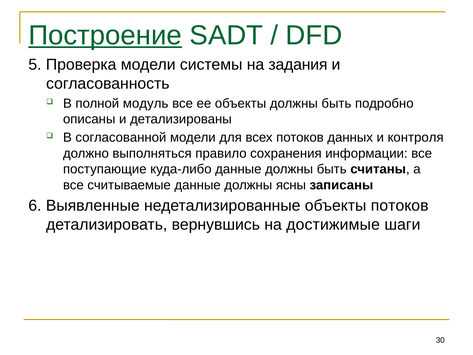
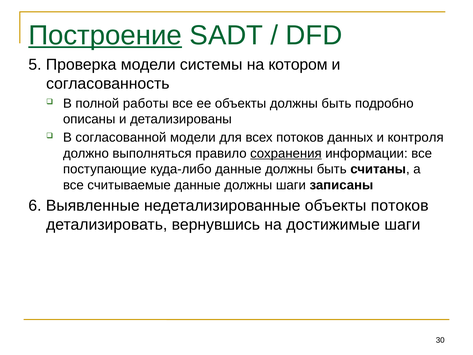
задания: задания -> котором
модуль: модуль -> работы
сохранения underline: none -> present
должны ясны: ясны -> шаги
